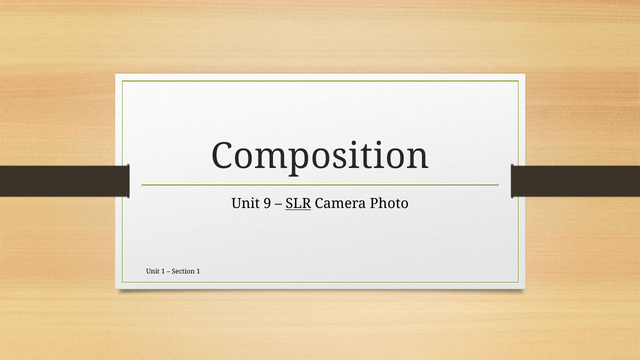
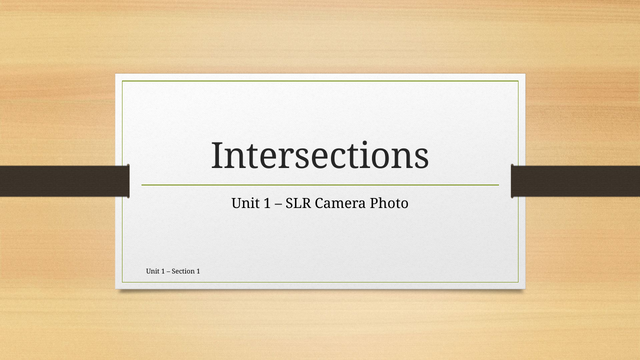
Composition: Composition -> Intersections
9 at (267, 204): 9 -> 1
SLR underline: present -> none
